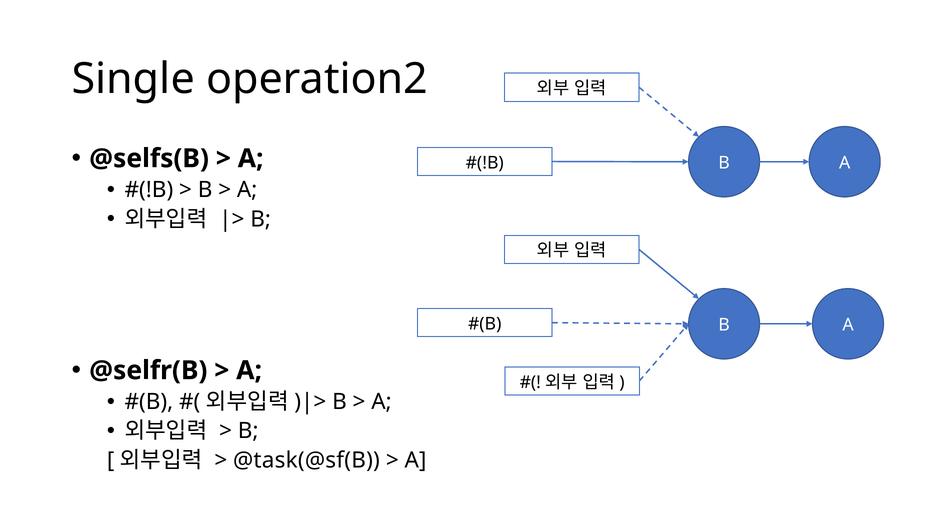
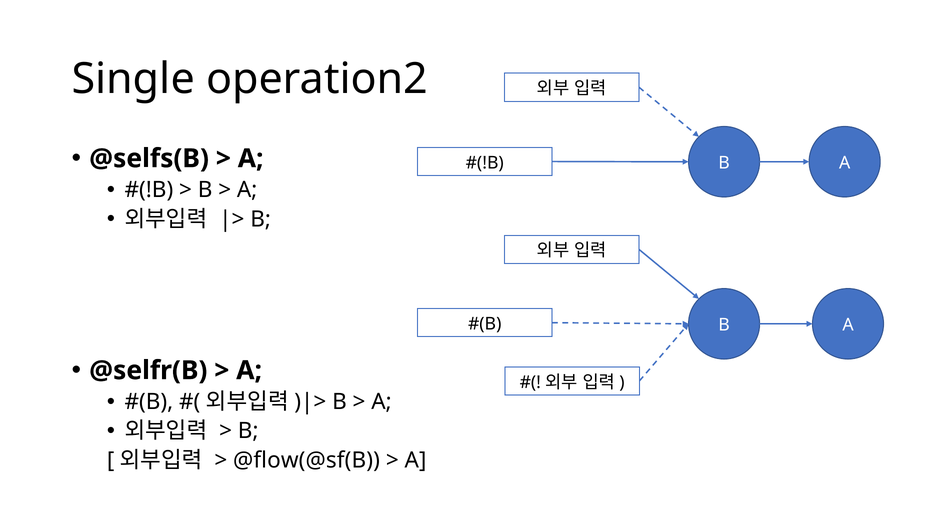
@task(@sf(B: @task(@sf(B -> @flow(@sf(B
